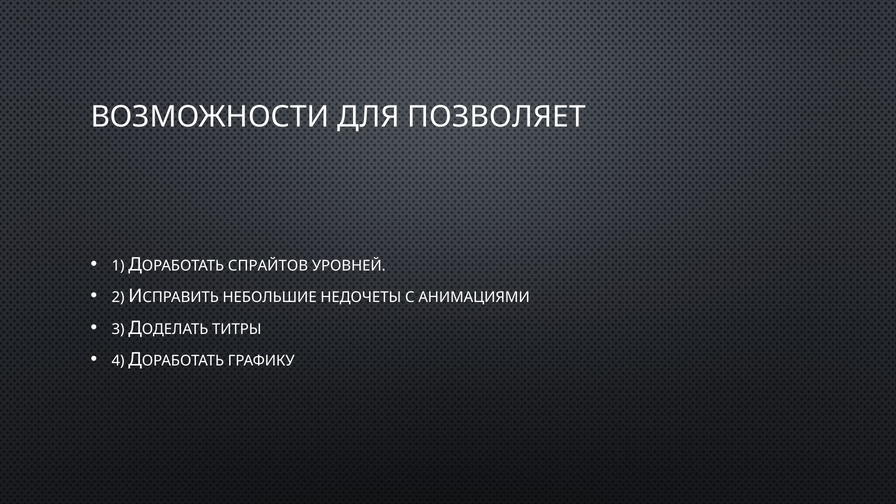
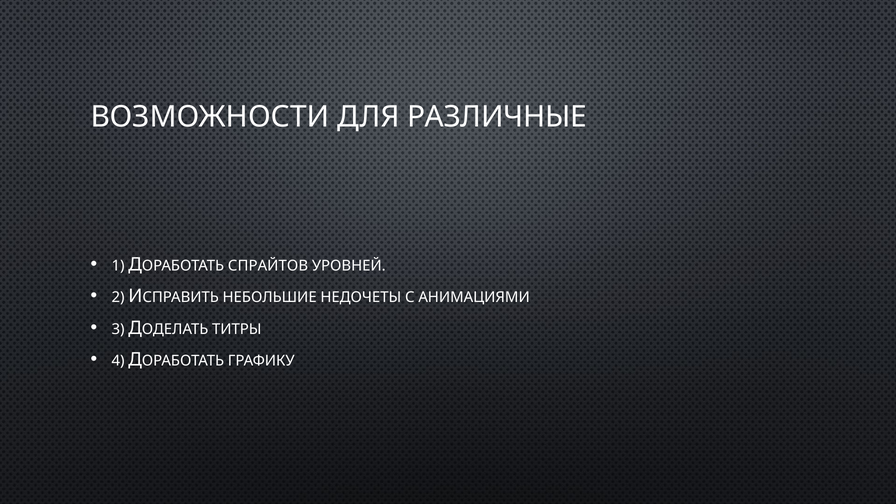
ПОЗВОЛЯЕТ: ПОЗВОЛЯЕТ -> РАЗЛИЧНЫЕ
